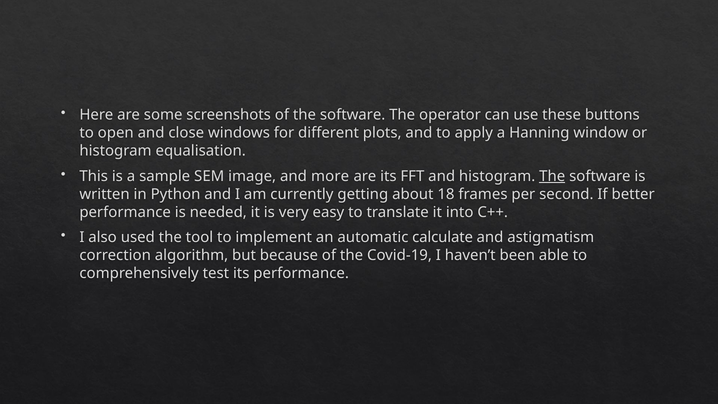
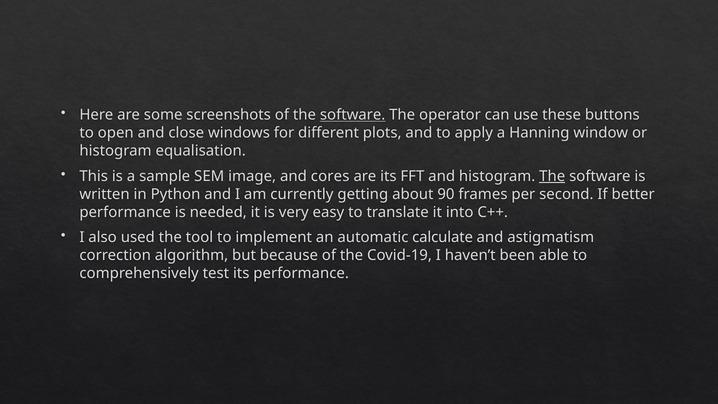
software at (353, 115) underline: none -> present
more: more -> cores
18: 18 -> 90
